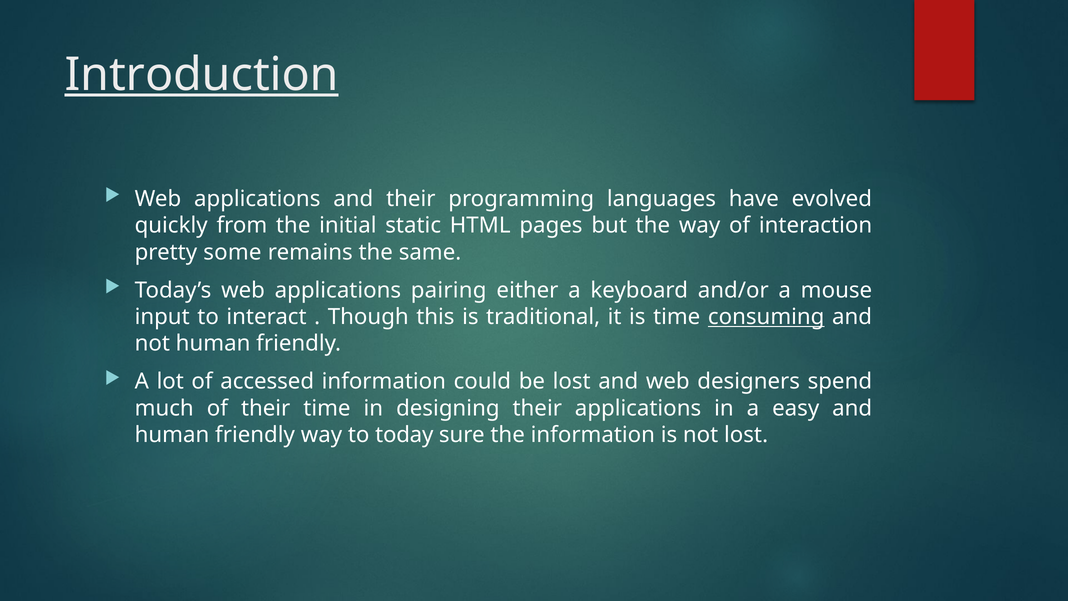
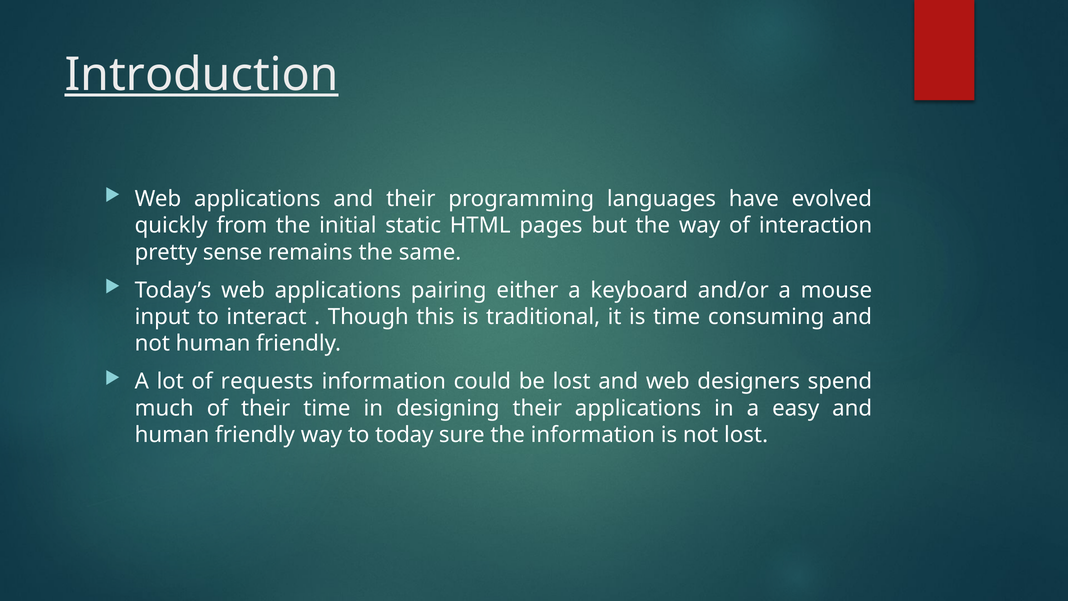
some: some -> sense
consuming underline: present -> none
accessed: accessed -> requests
